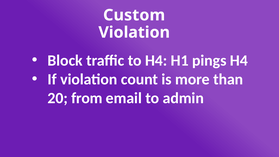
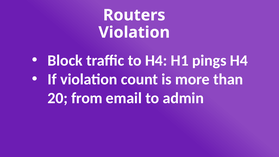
Custom: Custom -> Routers
